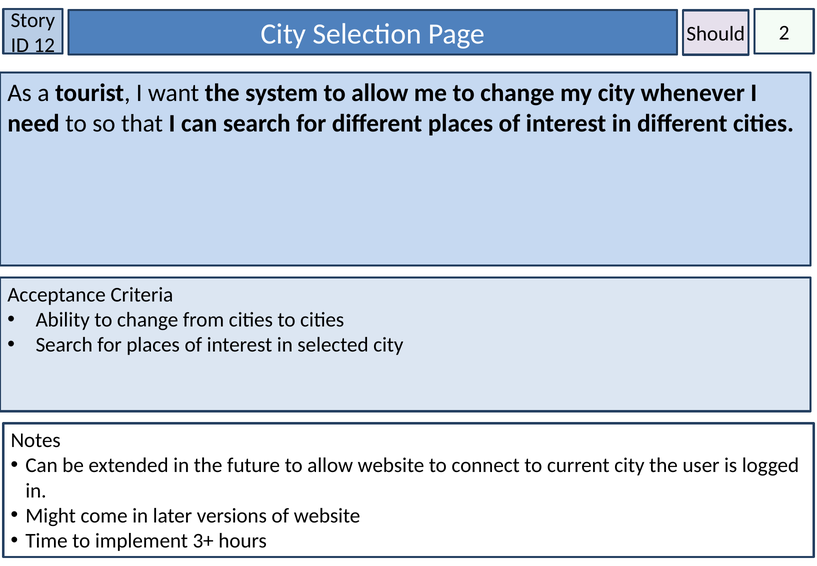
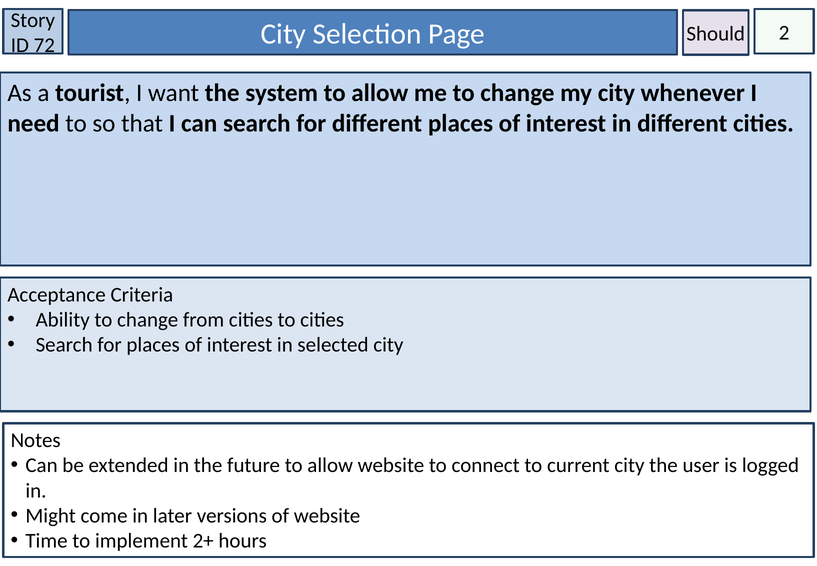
12: 12 -> 72
3+: 3+ -> 2+
